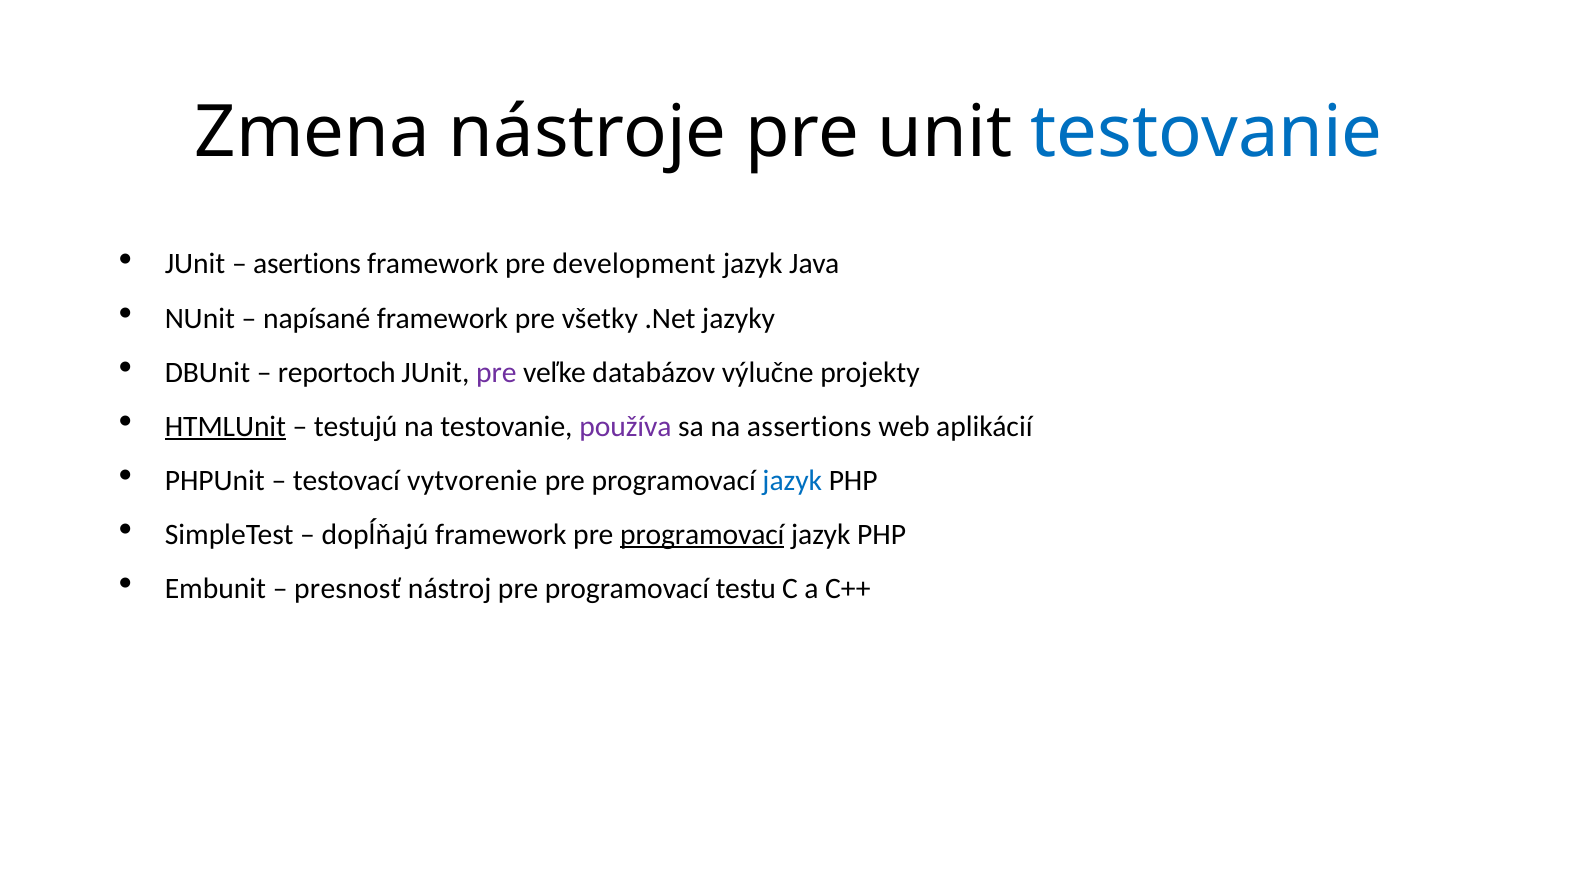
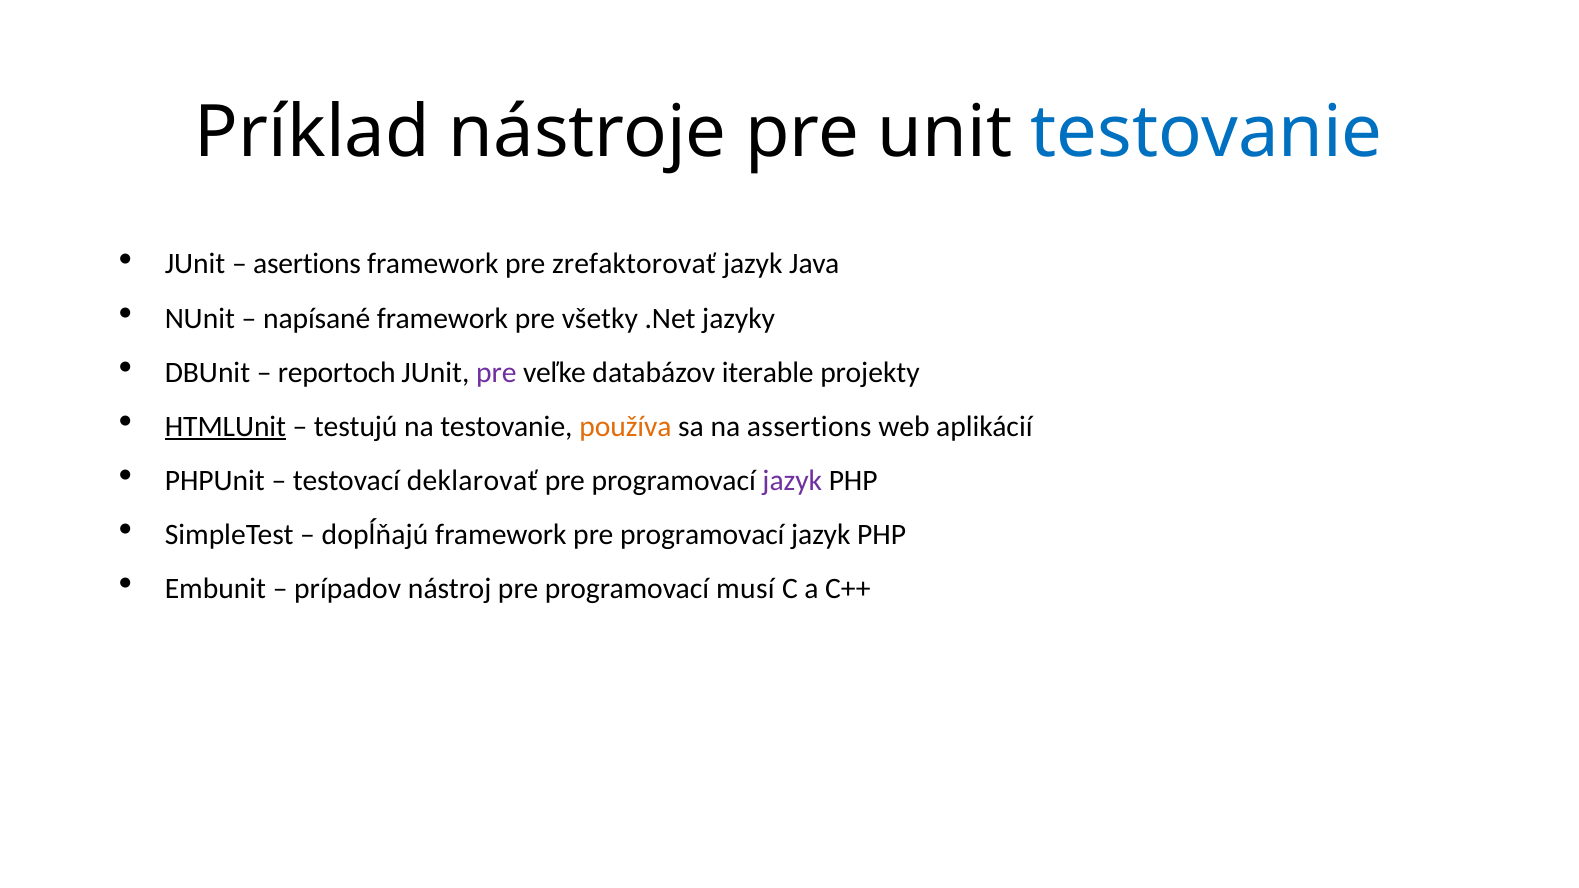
Zmena: Zmena -> Príklad
development: development -> zrefaktorovať
výlučne: výlučne -> iterable
používa colour: purple -> orange
vytvorenie: vytvorenie -> deklarovať
jazyk at (792, 481) colour: blue -> purple
programovací at (702, 535) underline: present -> none
presnosť: presnosť -> prípadov
testu: testu -> musí
